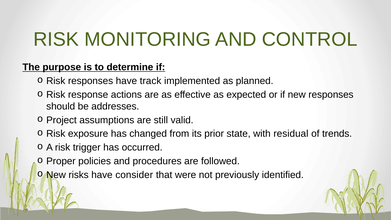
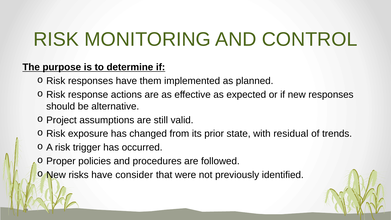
track: track -> them
addresses: addresses -> alternative
